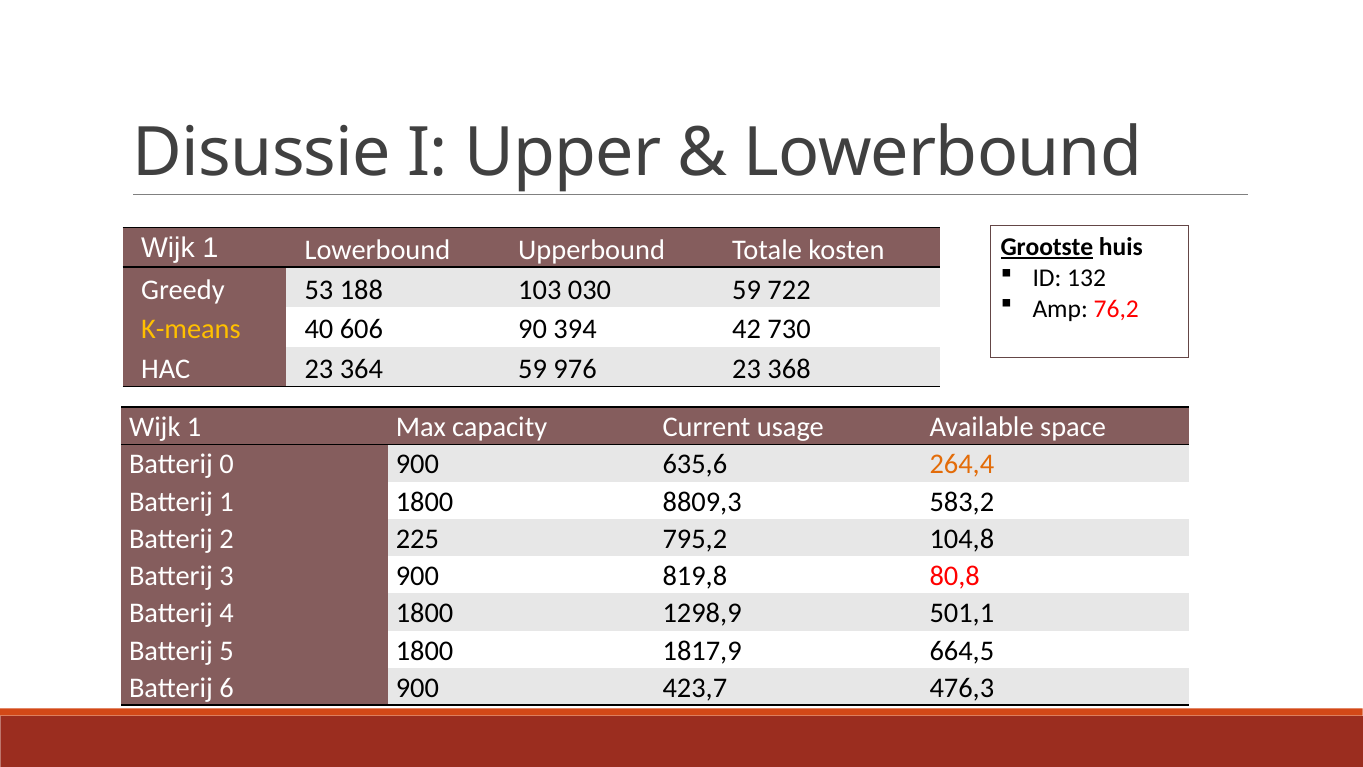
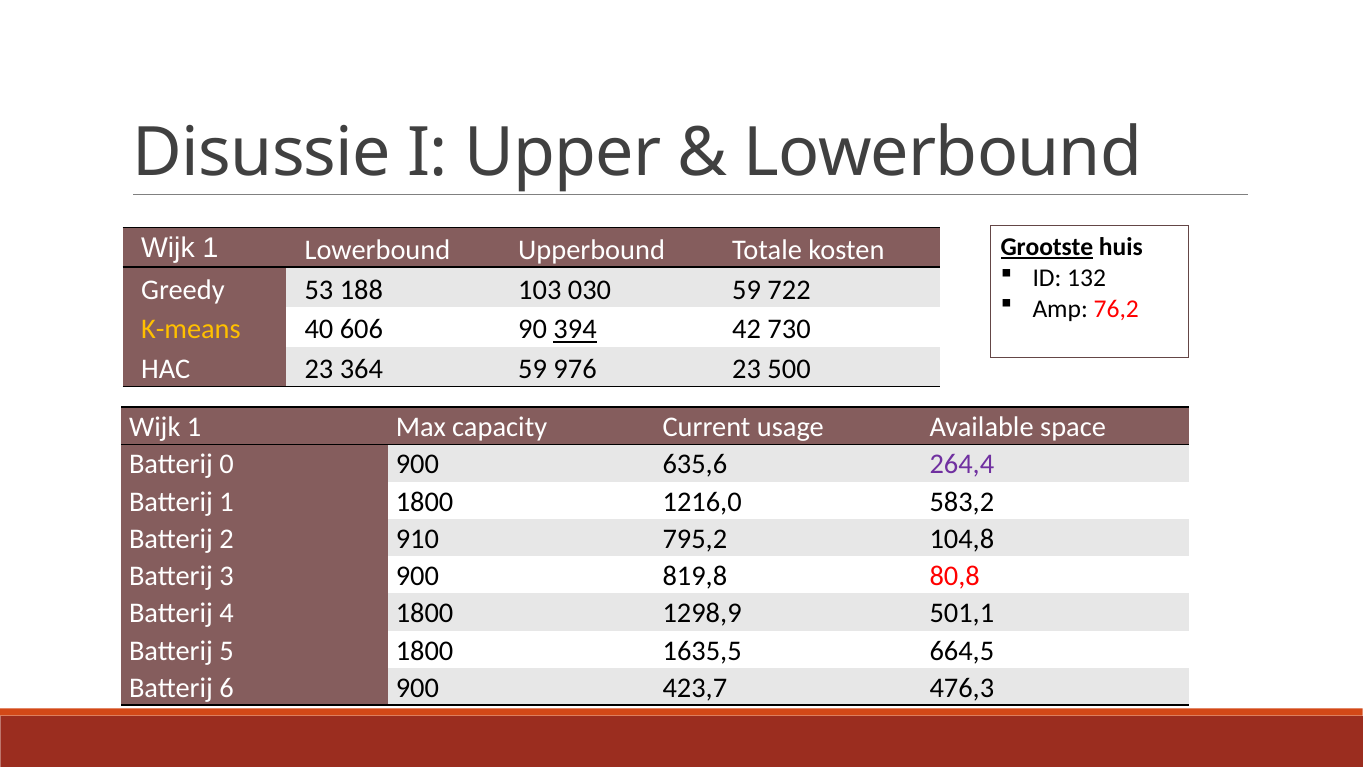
394 underline: none -> present
368: 368 -> 500
264,4 colour: orange -> purple
8809,3: 8809,3 -> 1216,0
225: 225 -> 910
1817,9: 1817,9 -> 1635,5
